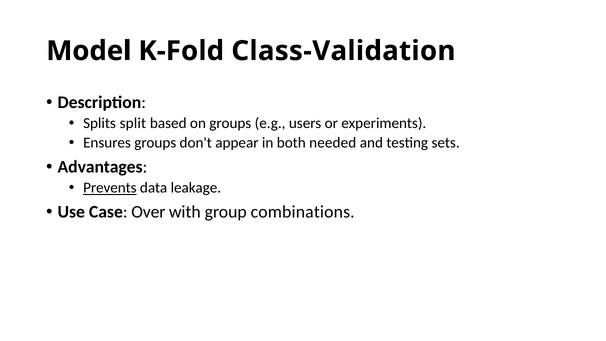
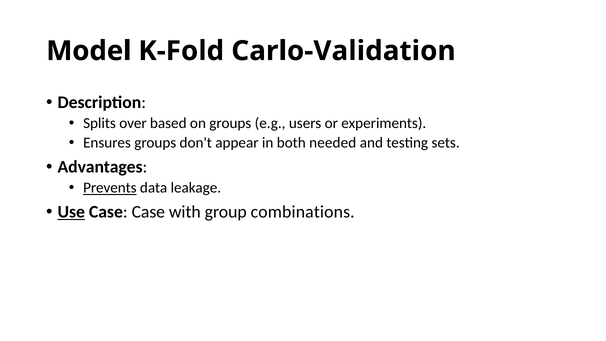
Class-Validation: Class-Validation -> Carlo-Validation
split: split -> over
Use underline: none -> present
Case Over: Over -> Case
